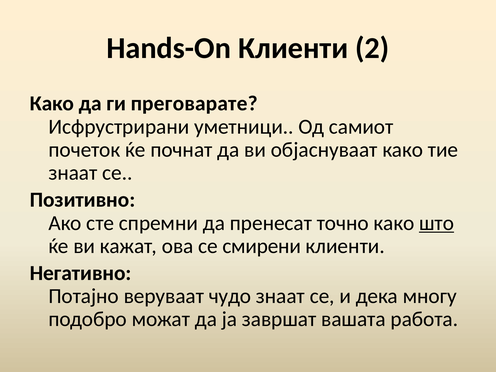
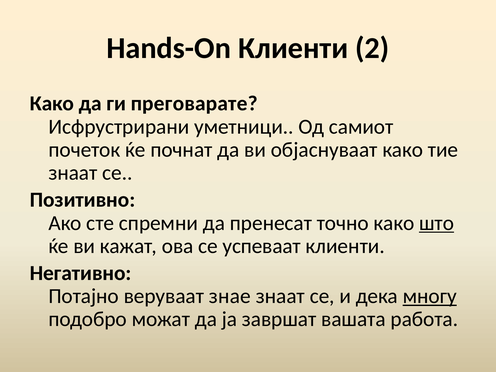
смирени: смирени -> успеваат
чудо: чудо -> знае
многу underline: none -> present
